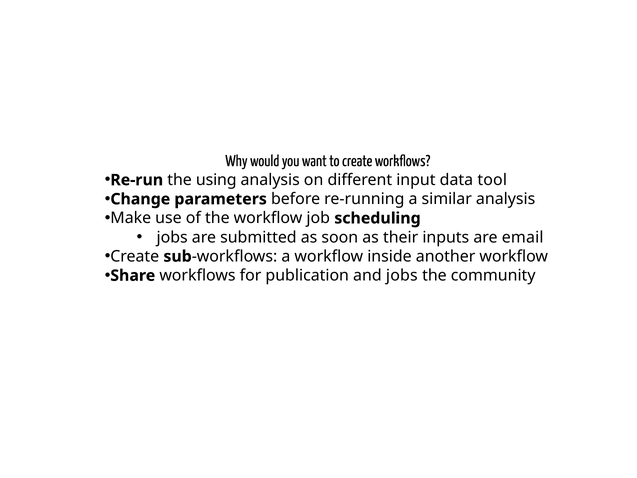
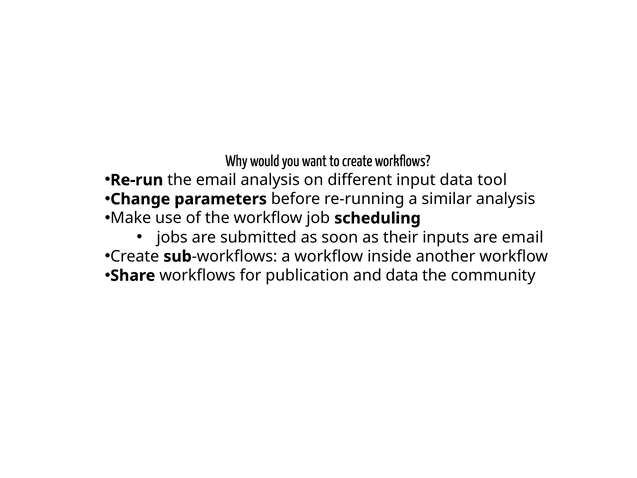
the using: using -> email
and jobs: jobs -> data
